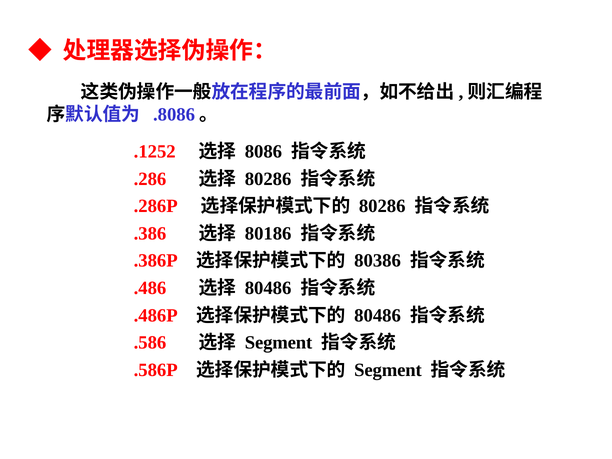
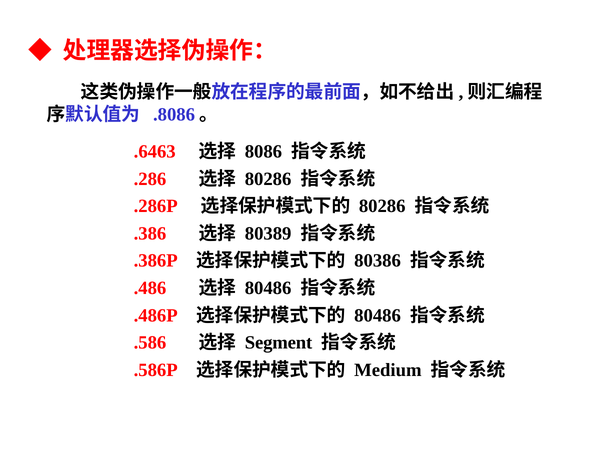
.1252: .1252 -> .6463
80186: 80186 -> 80389
Segment at (388, 370): Segment -> Medium
